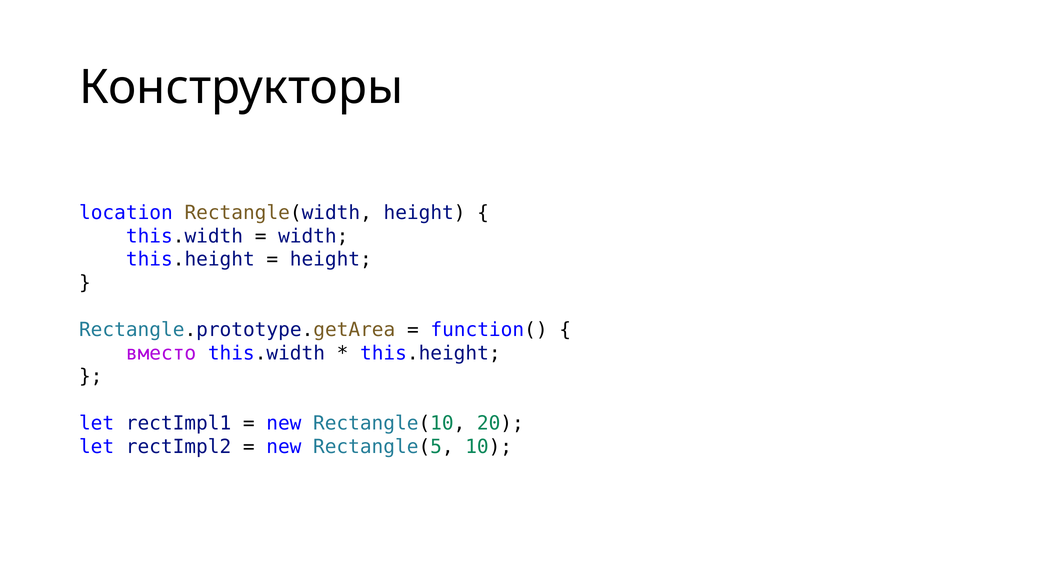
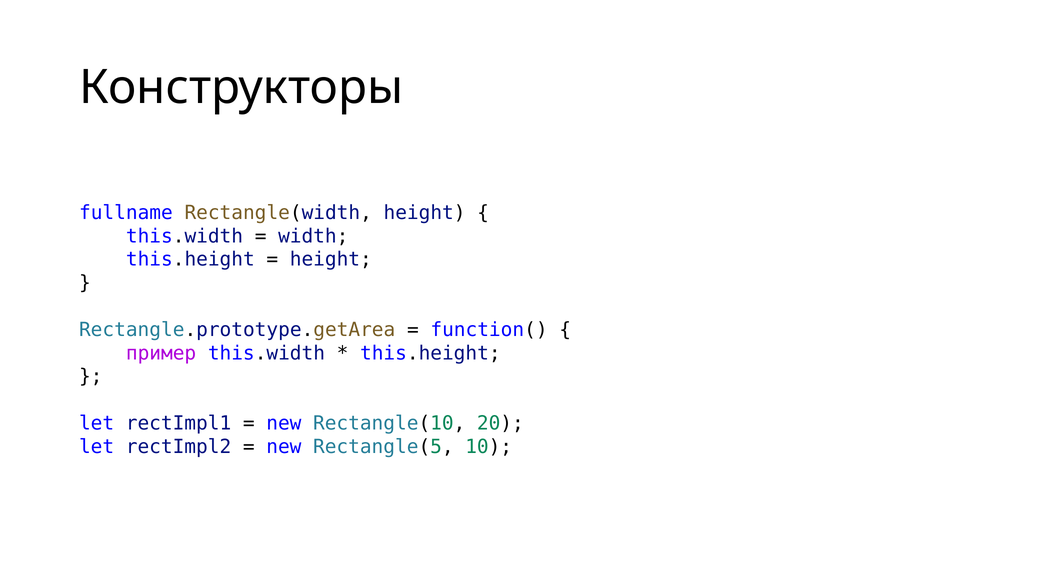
location: location -> fullname
вместо: вместо -> пример
